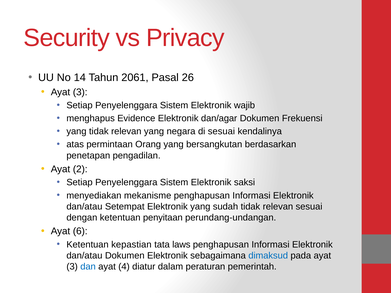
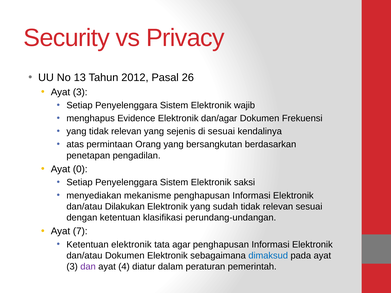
14: 14 -> 13
2061: 2061 -> 2012
negara: negara -> sejenis
2: 2 -> 0
Setempat: Setempat -> Dilakukan
penyitaan: penyitaan -> klasifikasi
6: 6 -> 7
Ketentuan kepastian: kepastian -> elektronik
laws: laws -> agar
dan colour: blue -> purple
